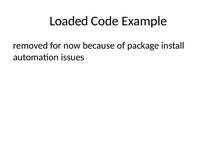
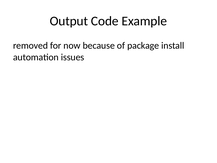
Loaded: Loaded -> Output
